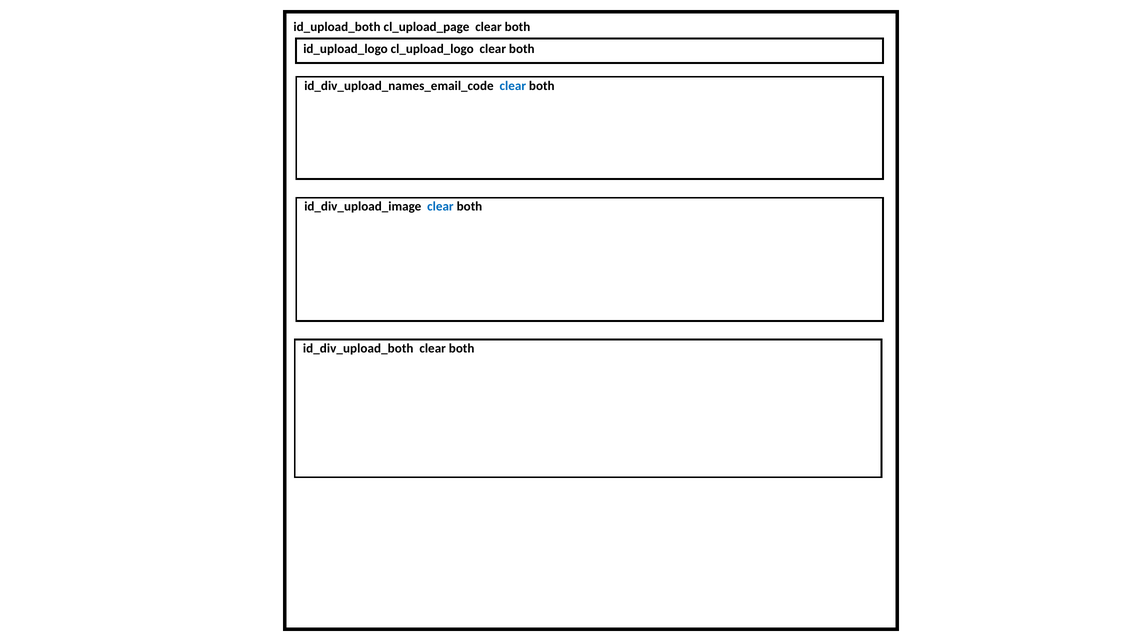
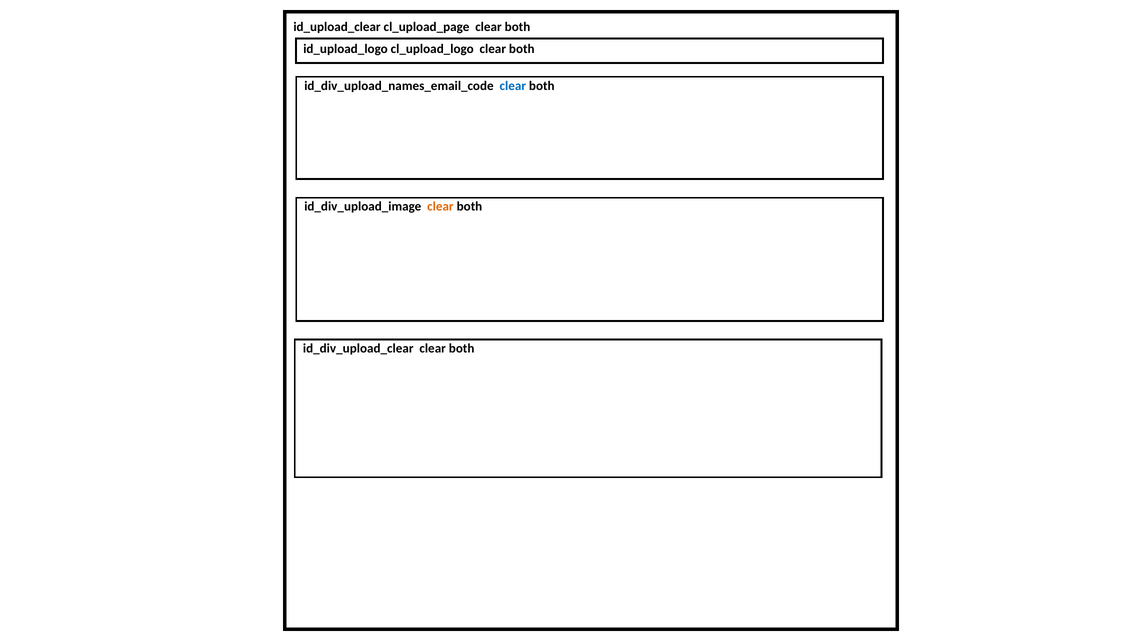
id_upload_both: id_upload_both -> id_upload_clear
clear at (440, 207) colour: blue -> orange
id_div_upload_both: id_div_upload_both -> id_div_upload_clear
